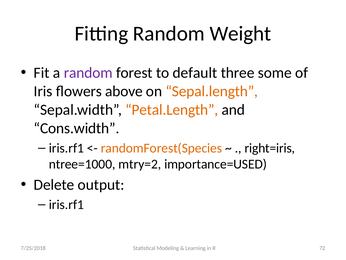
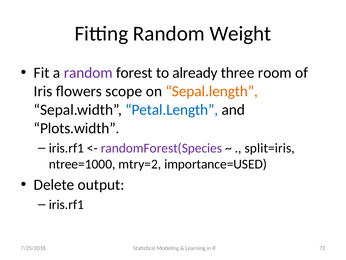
default: default -> already
some: some -> room
above: above -> scope
Petal.Length colour: orange -> blue
Cons.width: Cons.width -> Plots.width
randomForest(Species colour: orange -> purple
right=iris: right=iris -> split=iris
